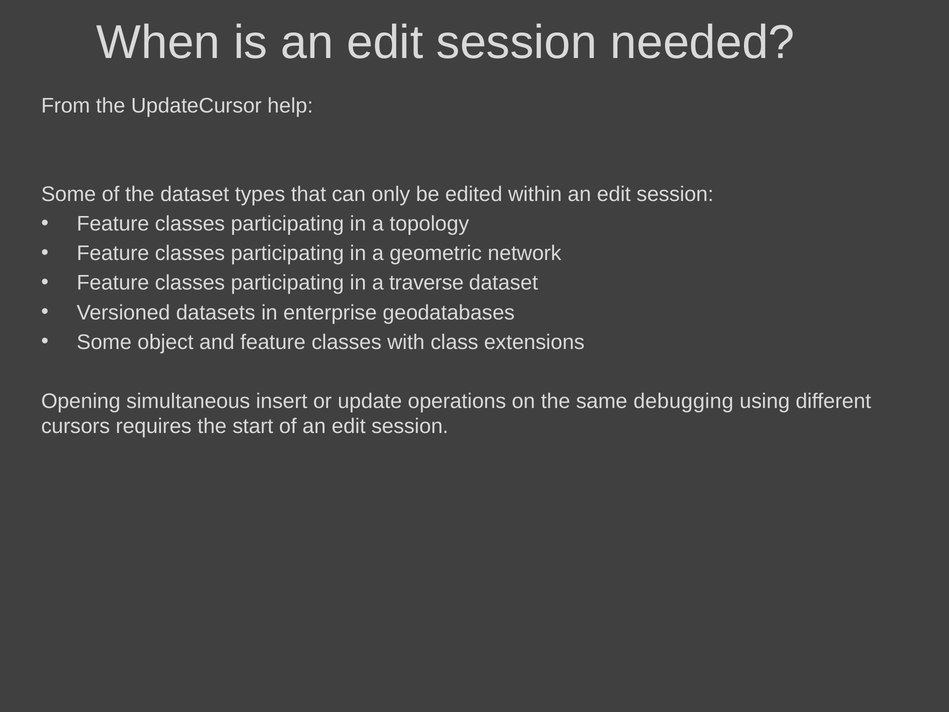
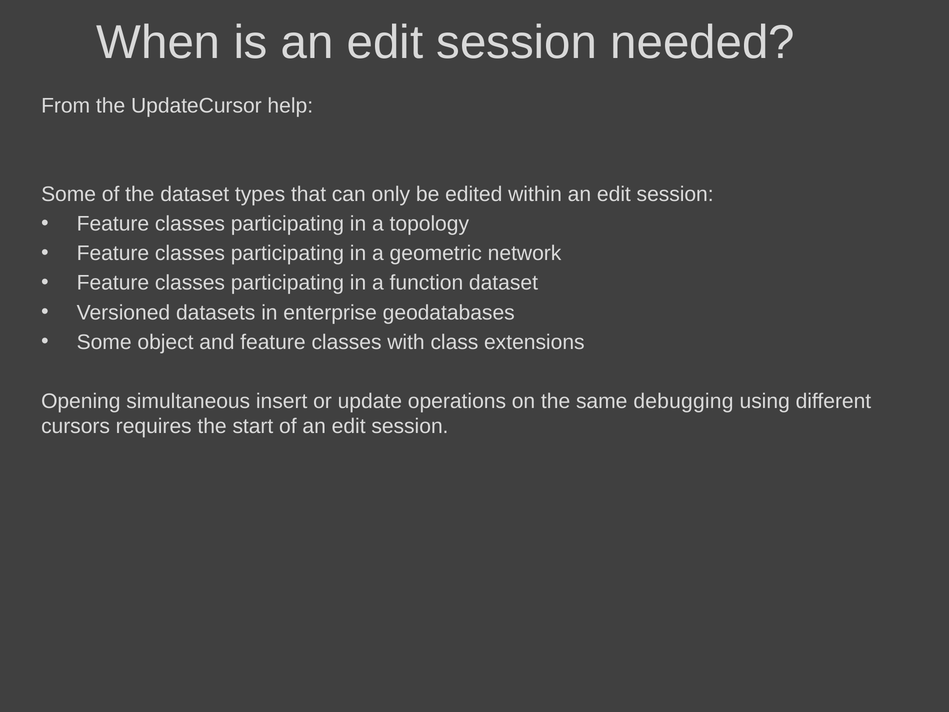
traverse: traverse -> function
